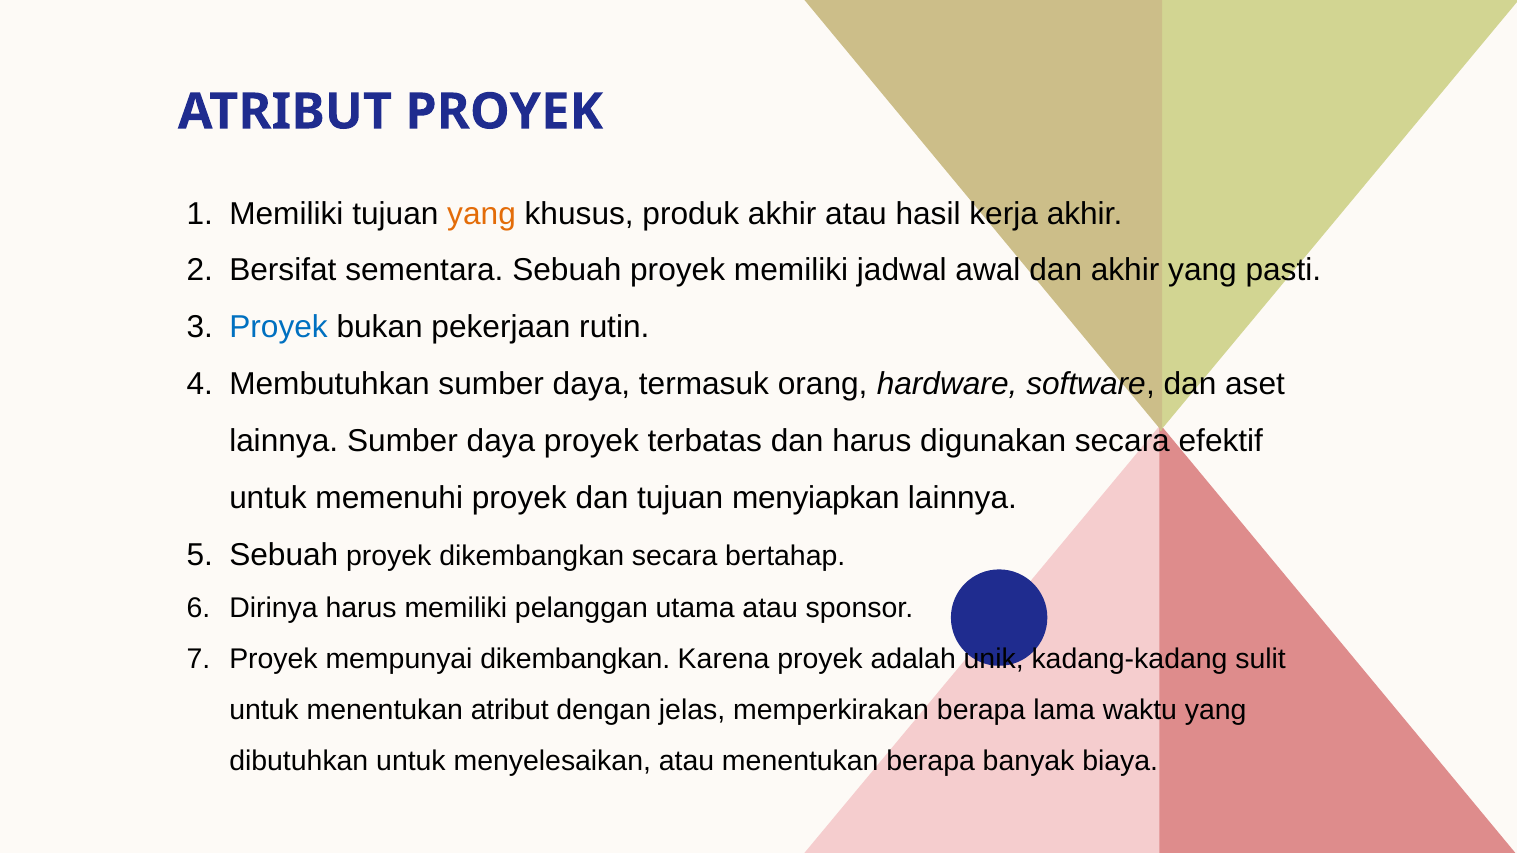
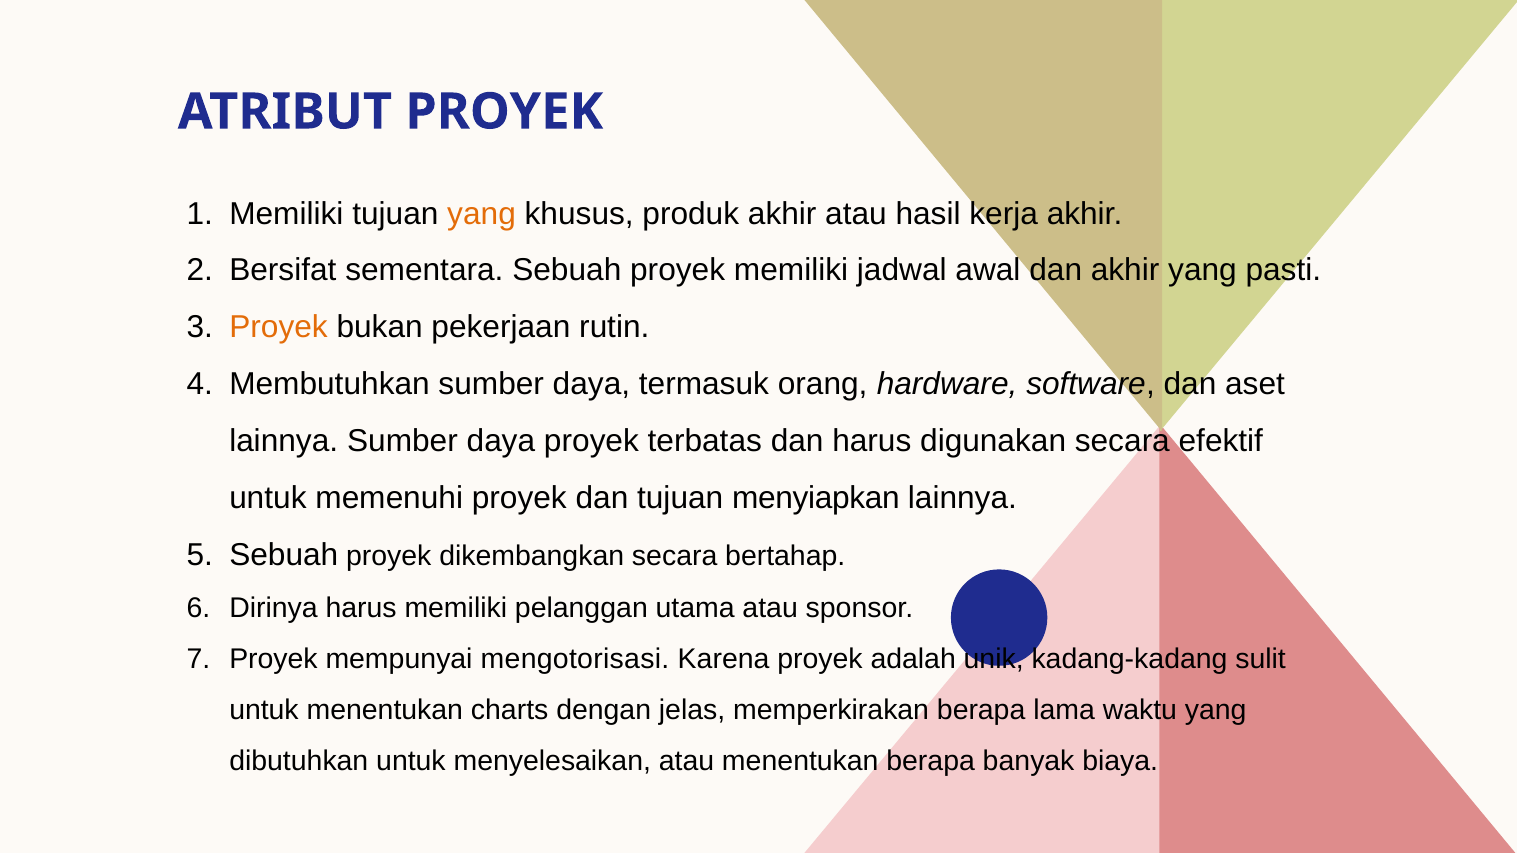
Proyek at (279, 327) colour: blue -> orange
mempunyai dikembangkan: dikembangkan -> mengotorisasi
menentukan atribut: atribut -> charts
